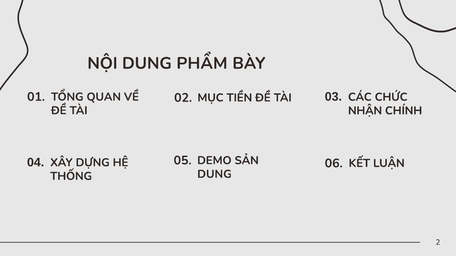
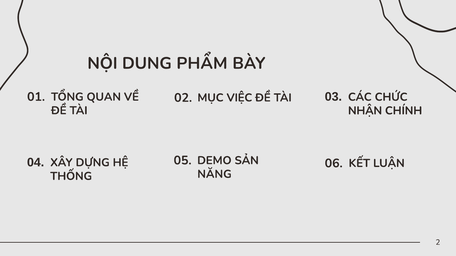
TIỀN: TIỀN -> VIỆC
DUNG at (214, 174): DUNG -> NĂNG
